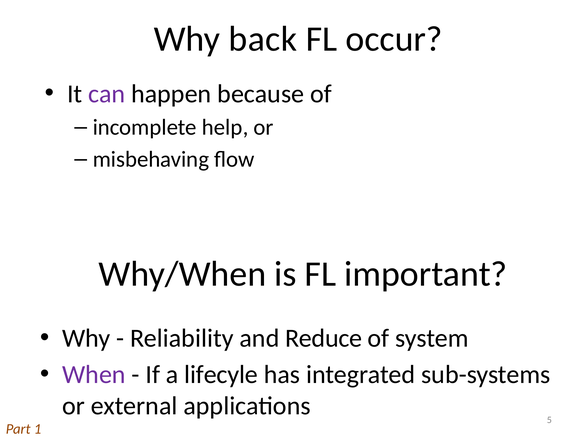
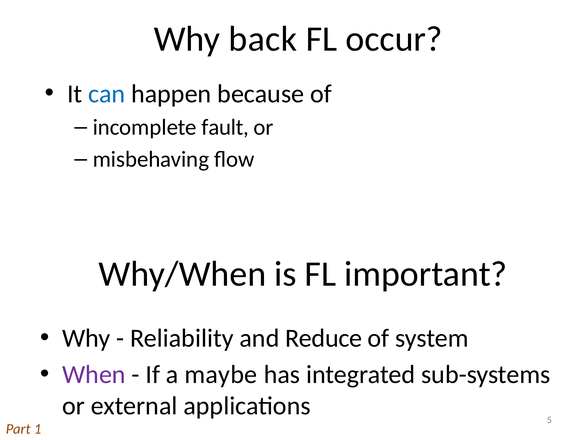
can colour: purple -> blue
help: help -> fault
lifecyle: lifecyle -> maybe
